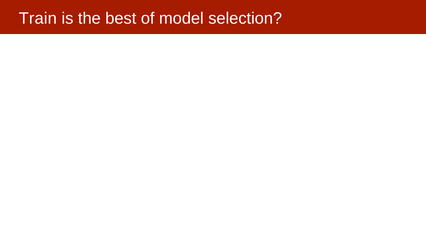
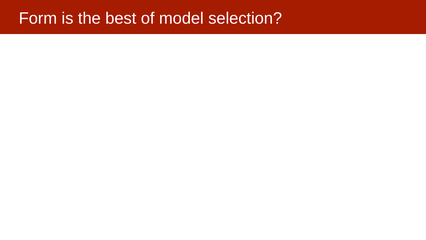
Train: Train -> Form
